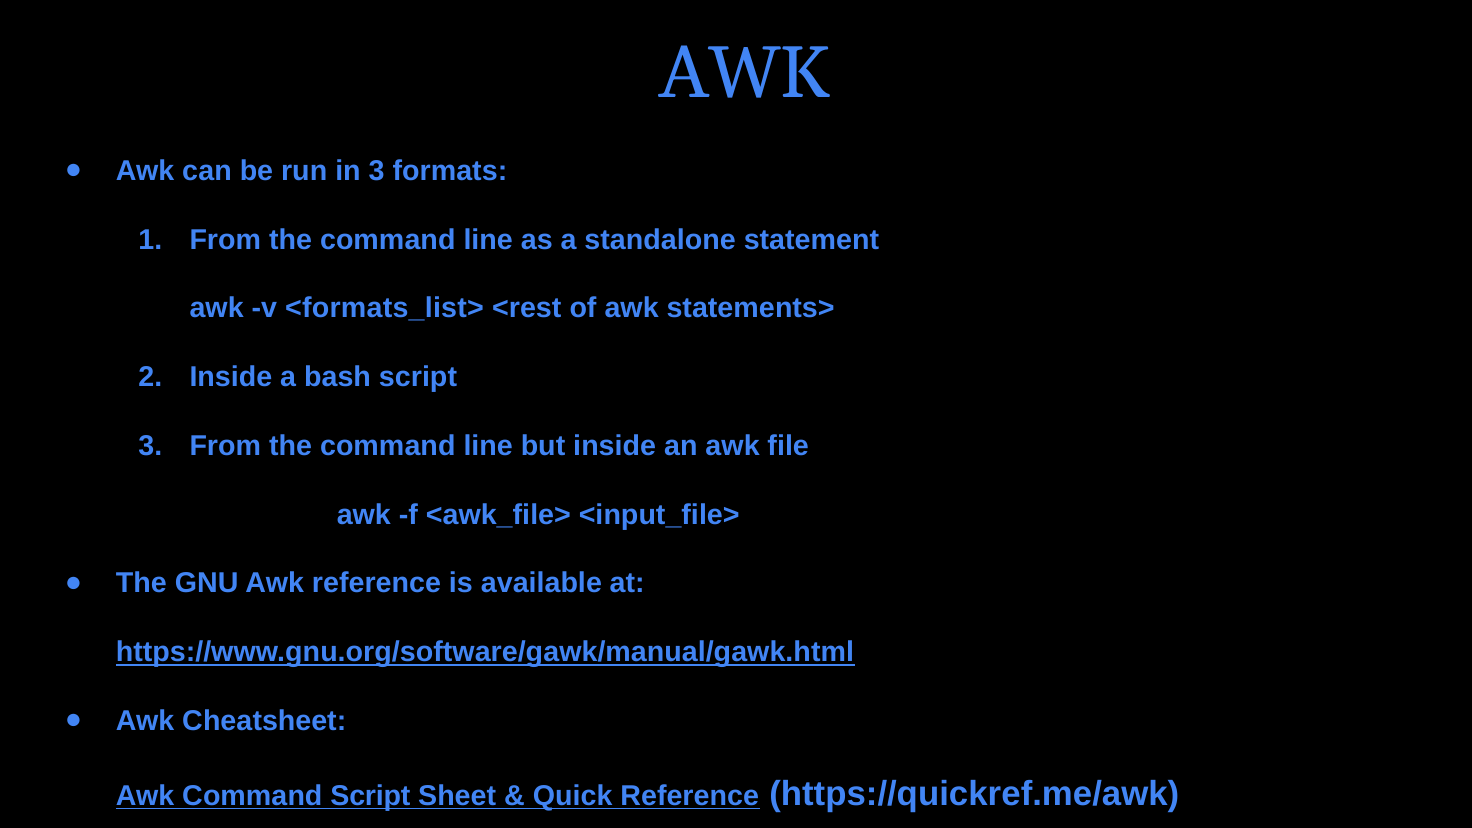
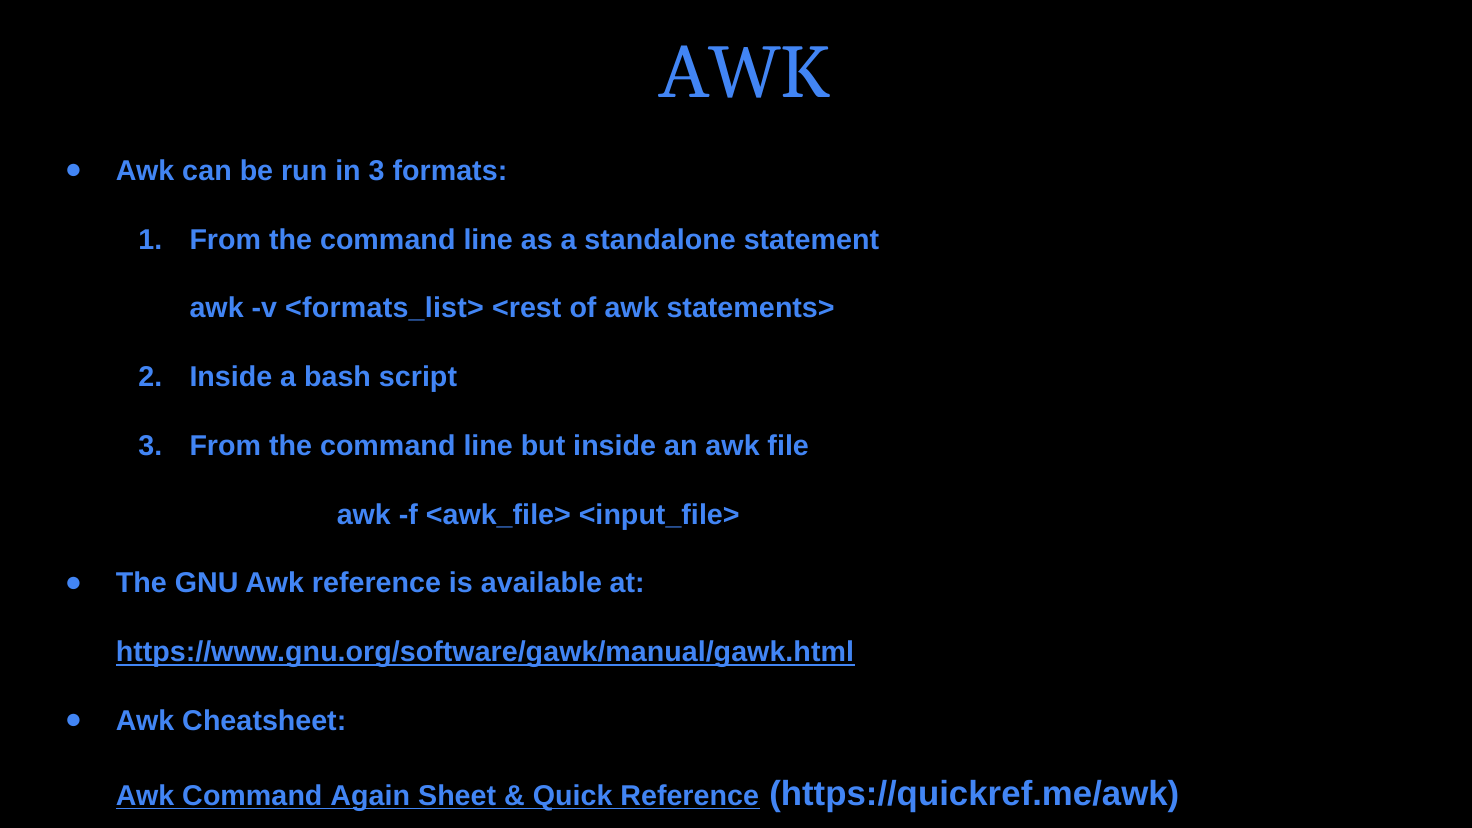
Command Script: Script -> Again
